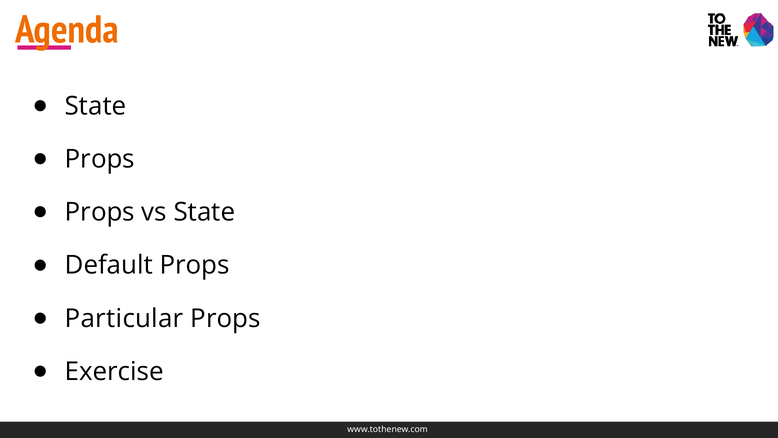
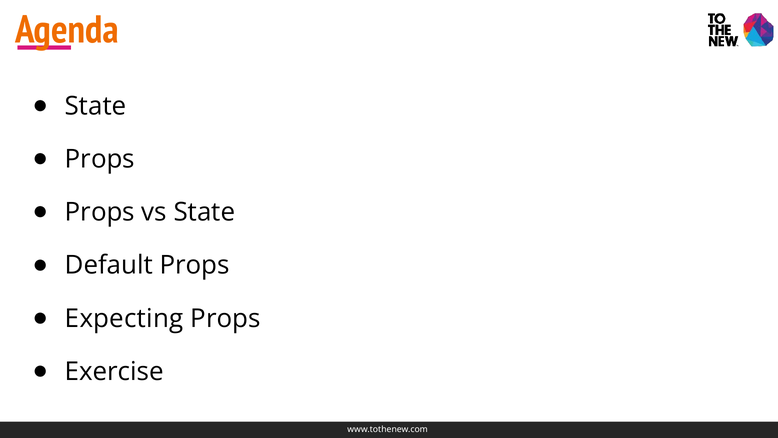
Particular: Particular -> Expecting
